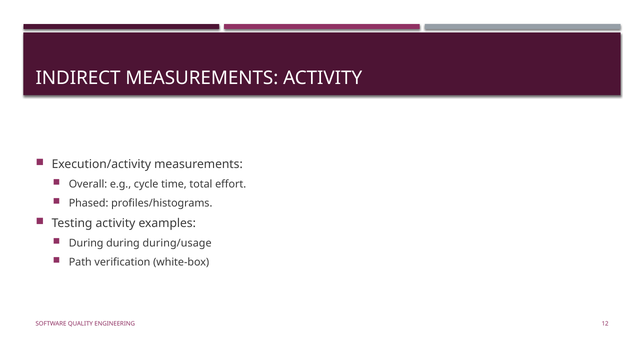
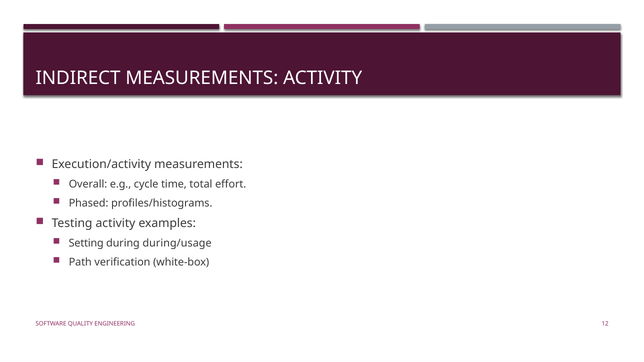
During at (86, 243): During -> Setting
